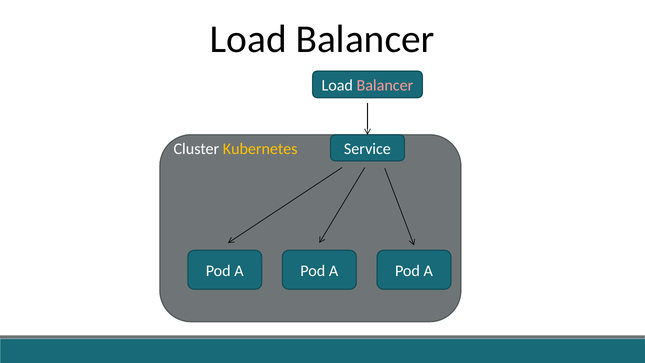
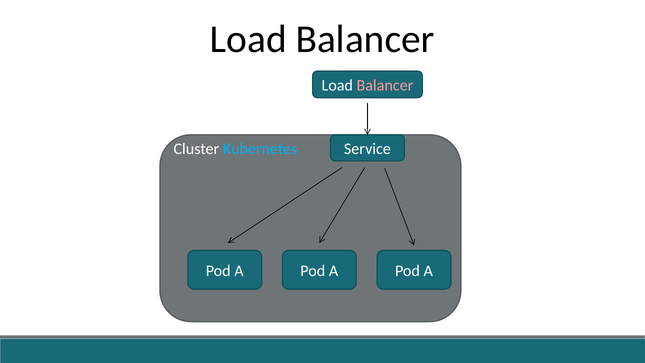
Kubernetes colour: yellow -> light blue
